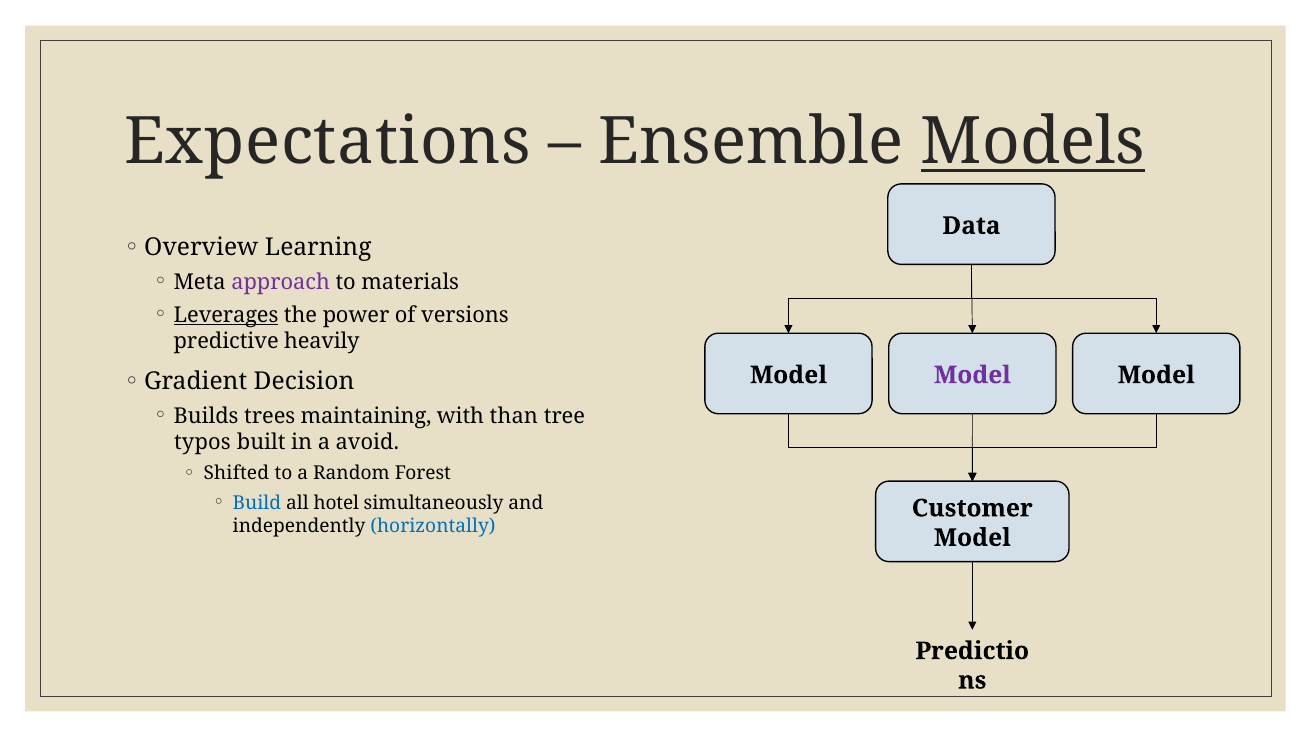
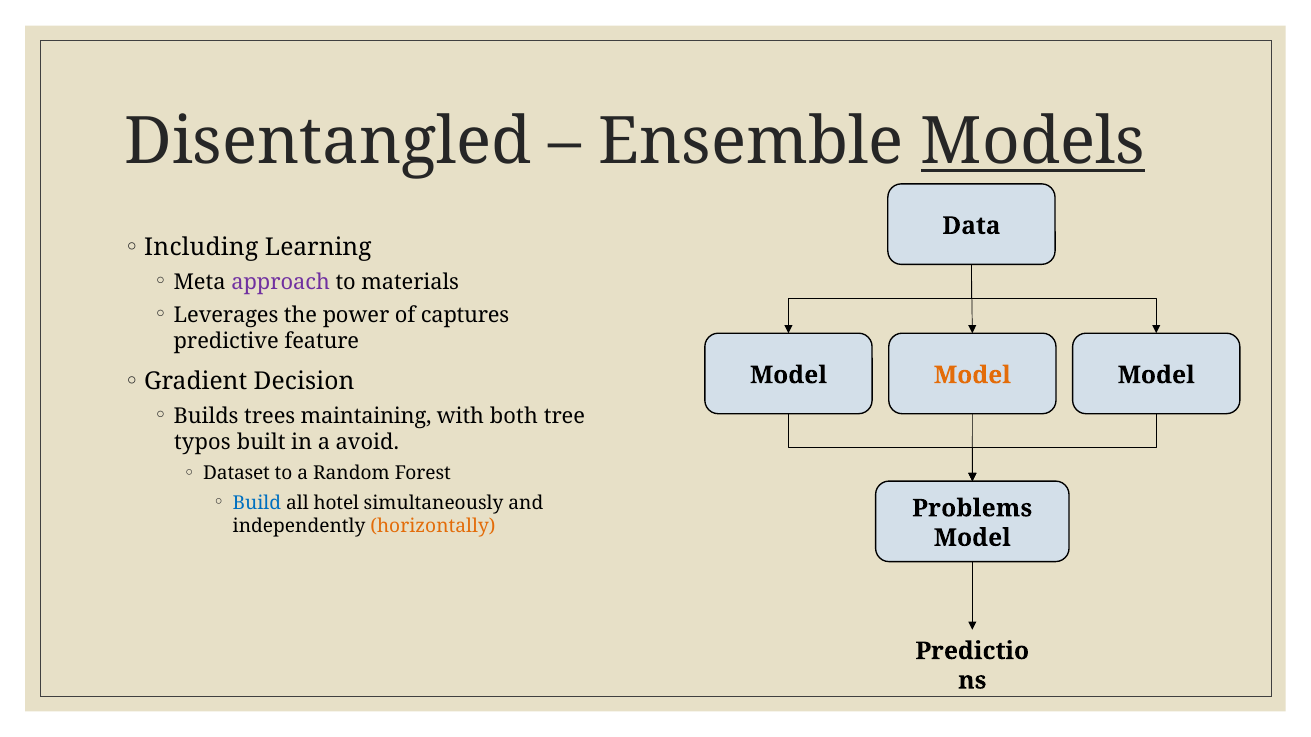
Expectations: Expectations -> Disentangled
Overview: Overview -> Including
Leverages underline: present -> none
versions: versions -> captures
heavily: heavily -> feature
Model at (972, 375) colour: purple -> orange
than: than -> both
Shifted: Shifted -> Dataset
Customer: Customer -> Problems
horizontally colour: blue -> orange
